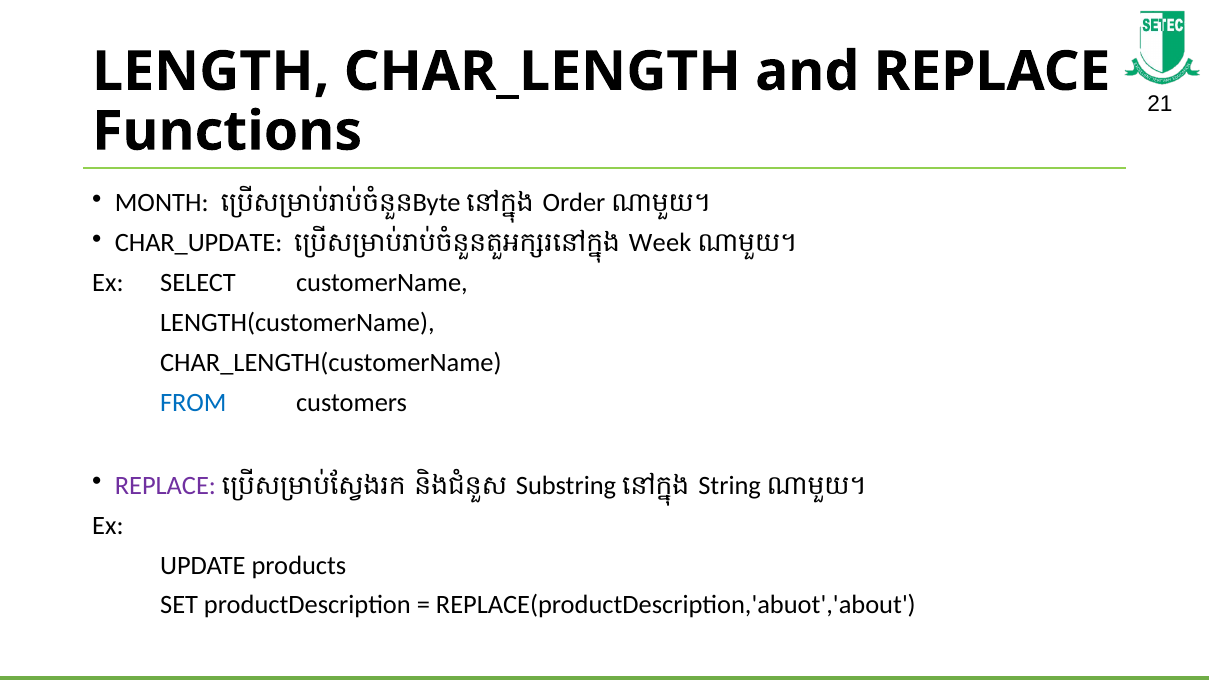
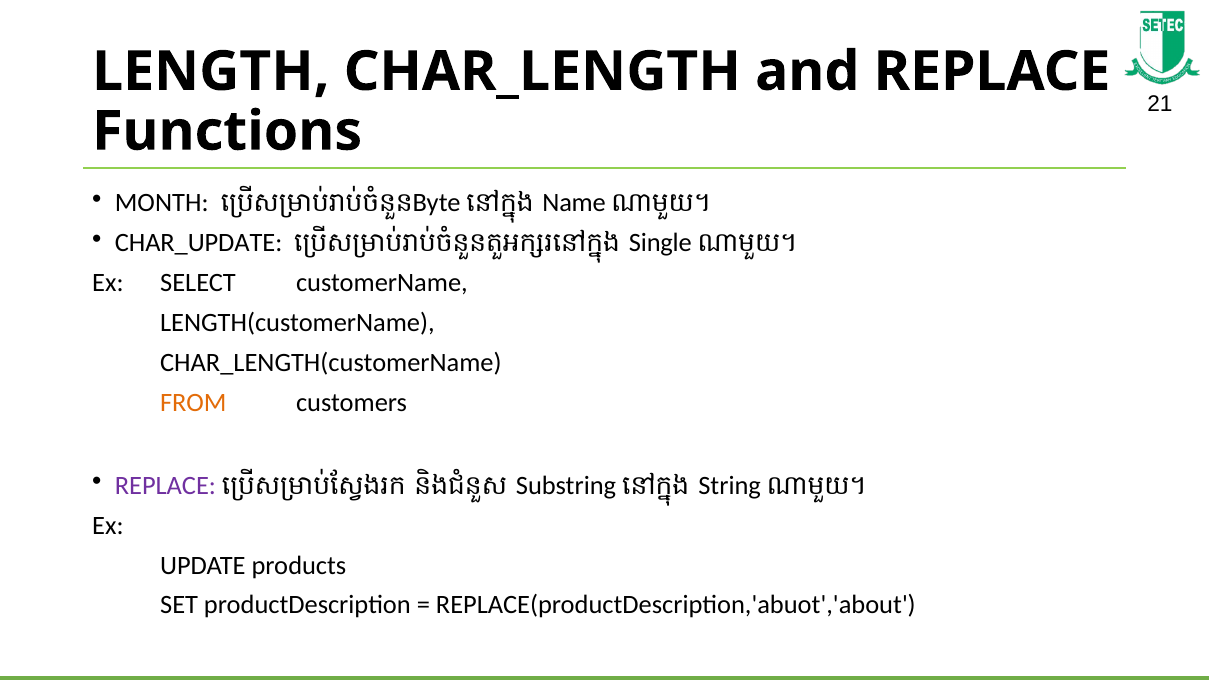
Order: Order -> Name
Week: Week -> Single
FROM colour: blue -> orange
